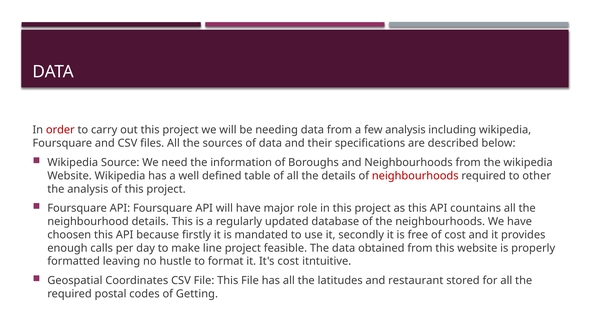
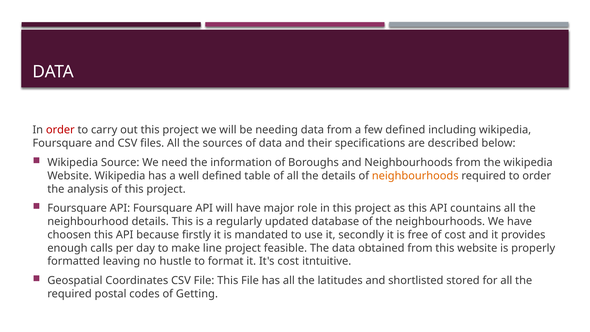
few analysis: analysis -> defined
neighbourhoods at (415, 176) colour: red -> orange
to other: other -> order
restaurant: restaurant -> shortlisted
